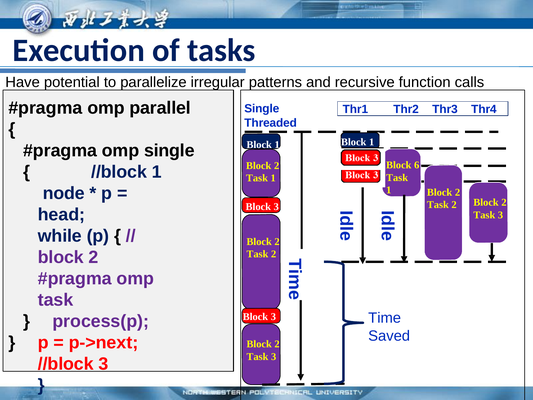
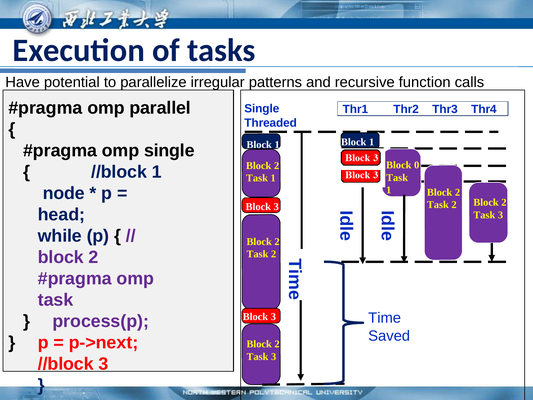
6: 6 -> 0
